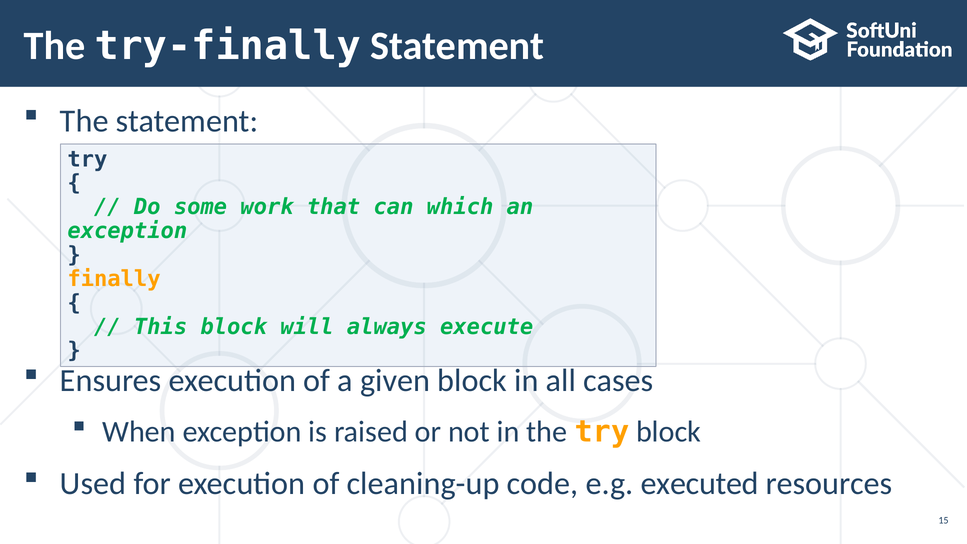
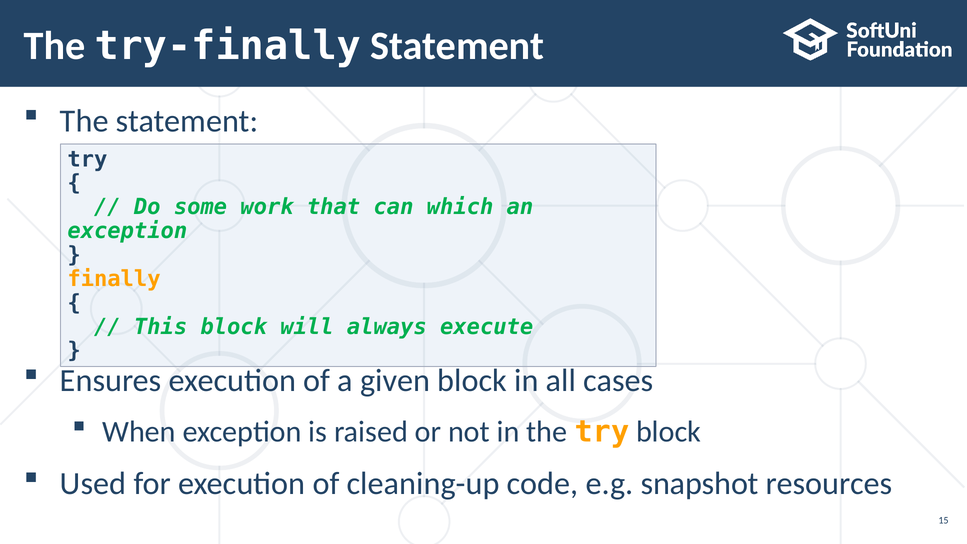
executed: executed -> snapshot
